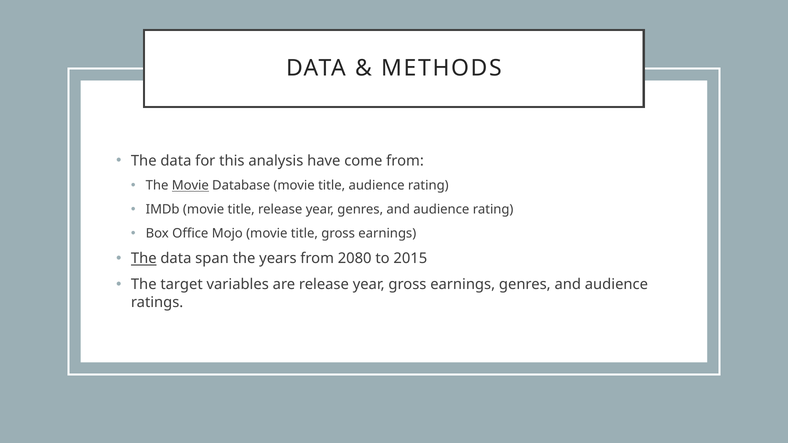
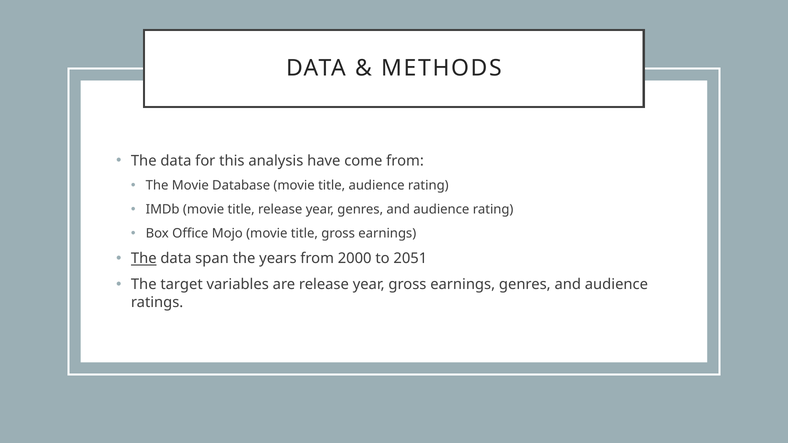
Movie at (190, 186) underline: present -> none
2080: 2080 -> 2000
2015: 2015 -> 2051
